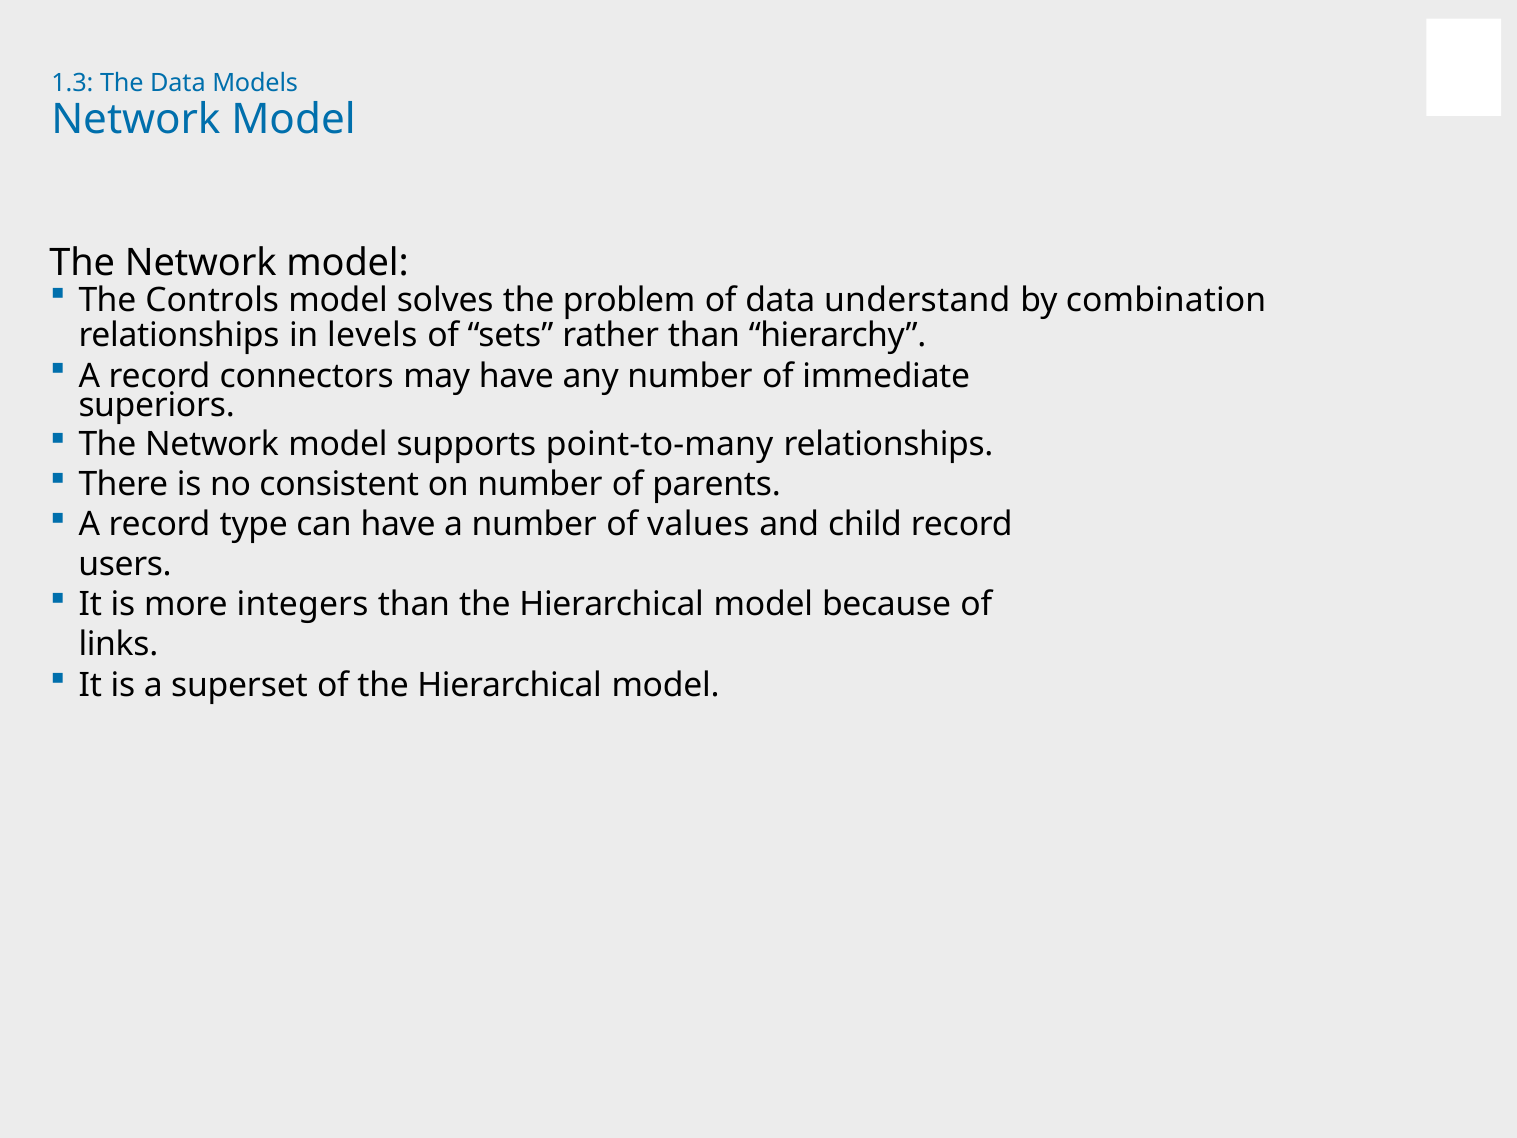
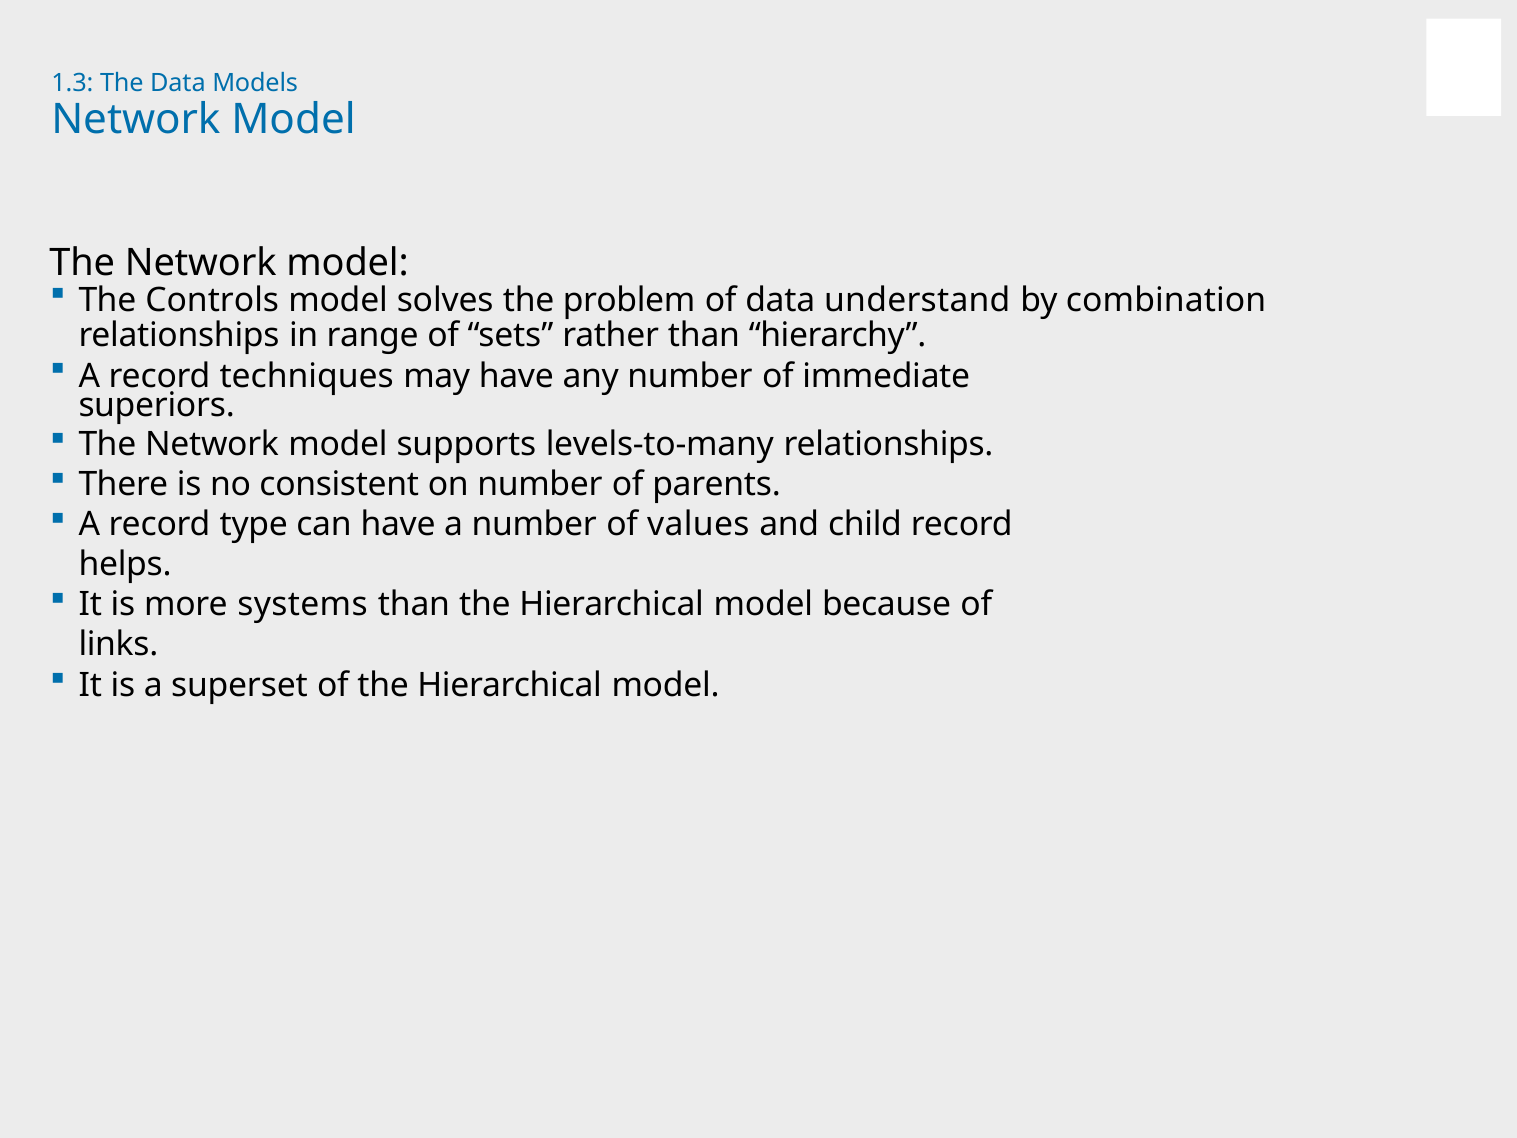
levels: levels -> range
connectors: connectors -> techniques
point-to-many: point-to-many -> levels-to-many
users: users -> helps
integers: integers -> systems
